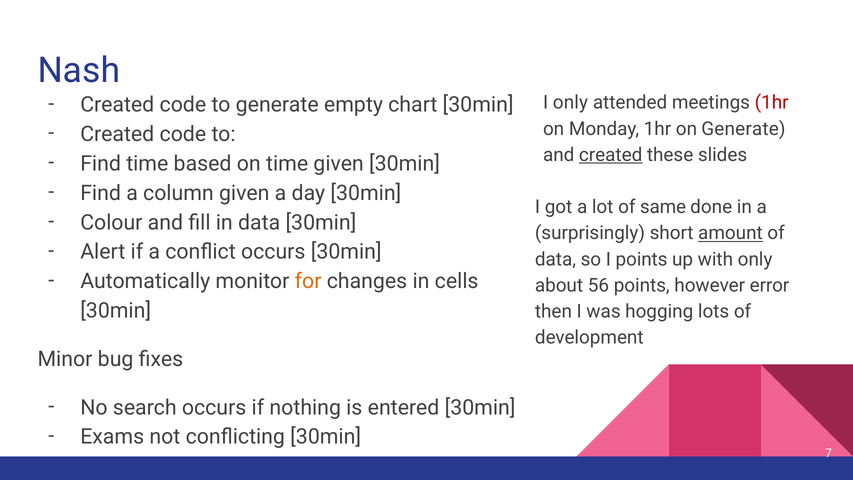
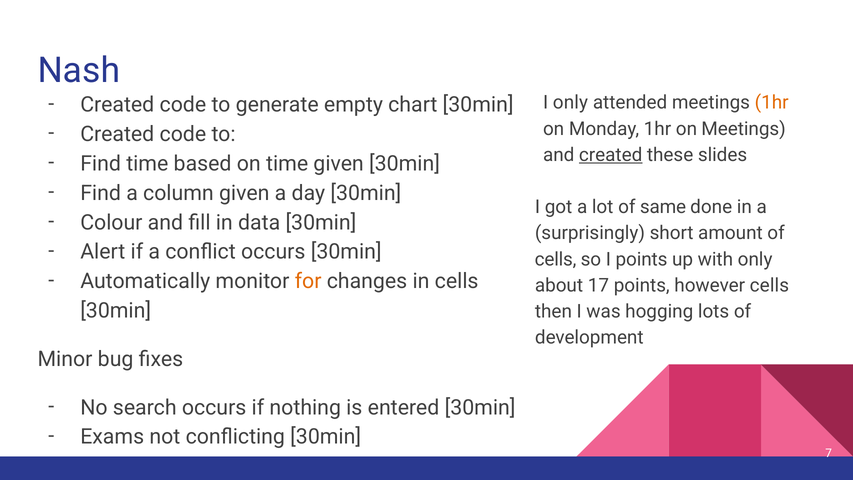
1hr at (772, 103) colour: red -> orange
on Generate: Generate -> Meetings
amount underline: present -> none
data at (555, 259): data -> cells
56: 56 -> 17
however error: error -> cells
